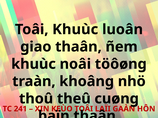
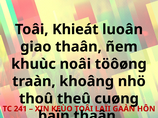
Toâi Khuùc: Khuùc -> Khieát
